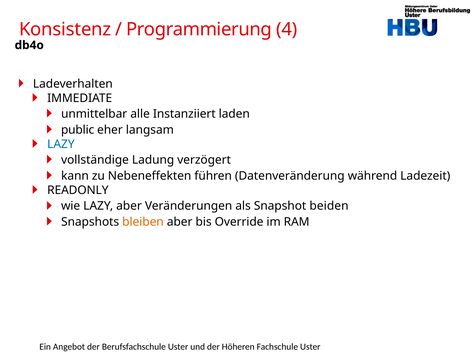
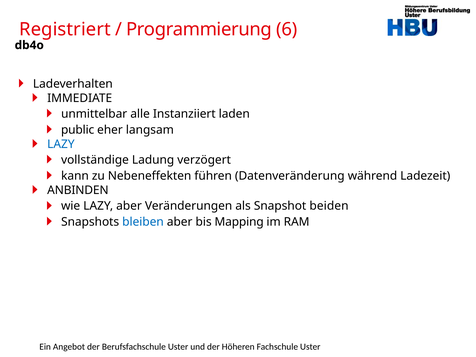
Konsistenz: Konsistenz -> Registriert
4: 4 -> 6
READONLY: READONLY -> ANBINDEN
bleiben colour: orange -> blue
Override: Override -> Mapping
